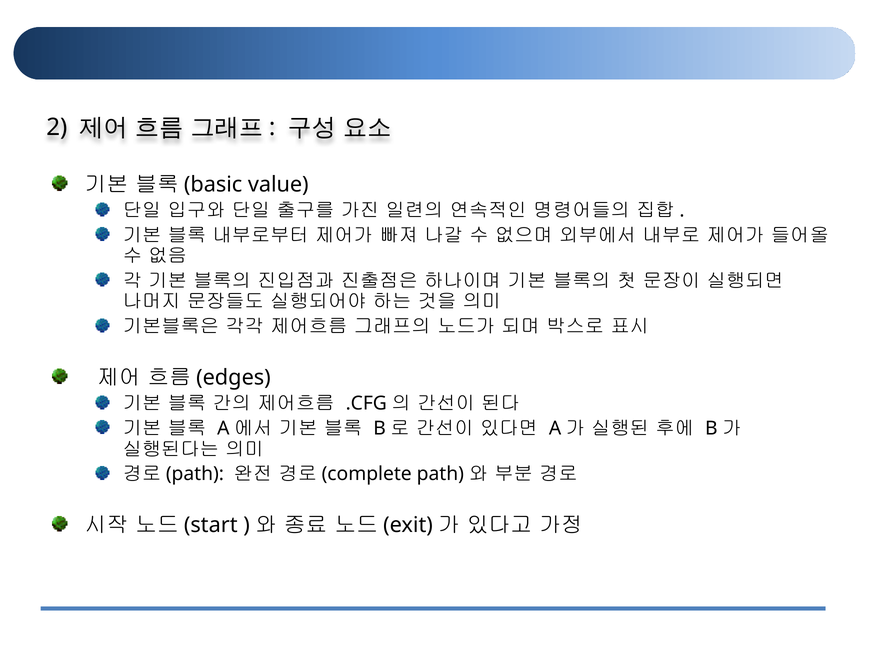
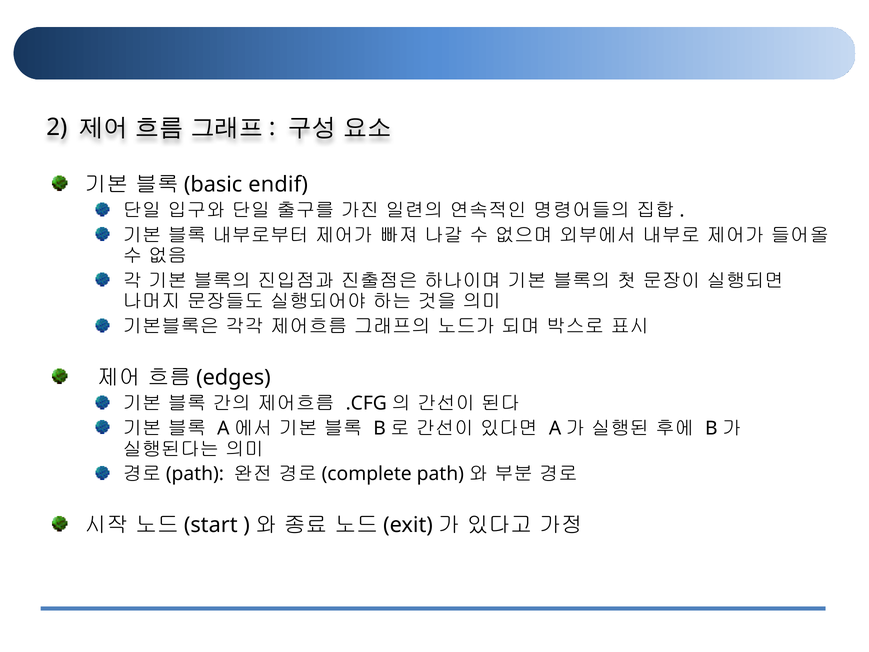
value: value -> endif
